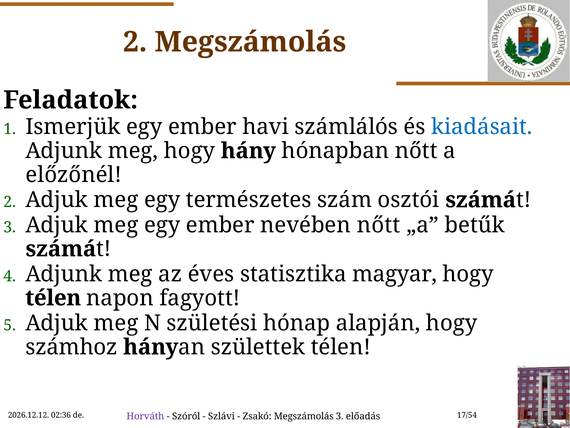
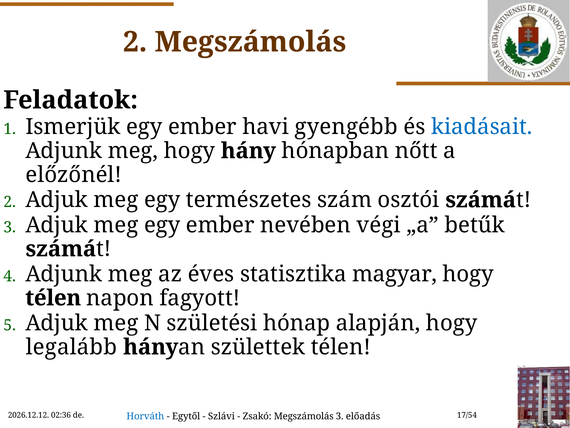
számlálós: számlálós -> gyengébb
nevében nőtt: nőtt -> végi
számhoz: számhoz -> legalább
Horváth colour: purple -> blue
Szóról: Szóról -> Egytől
